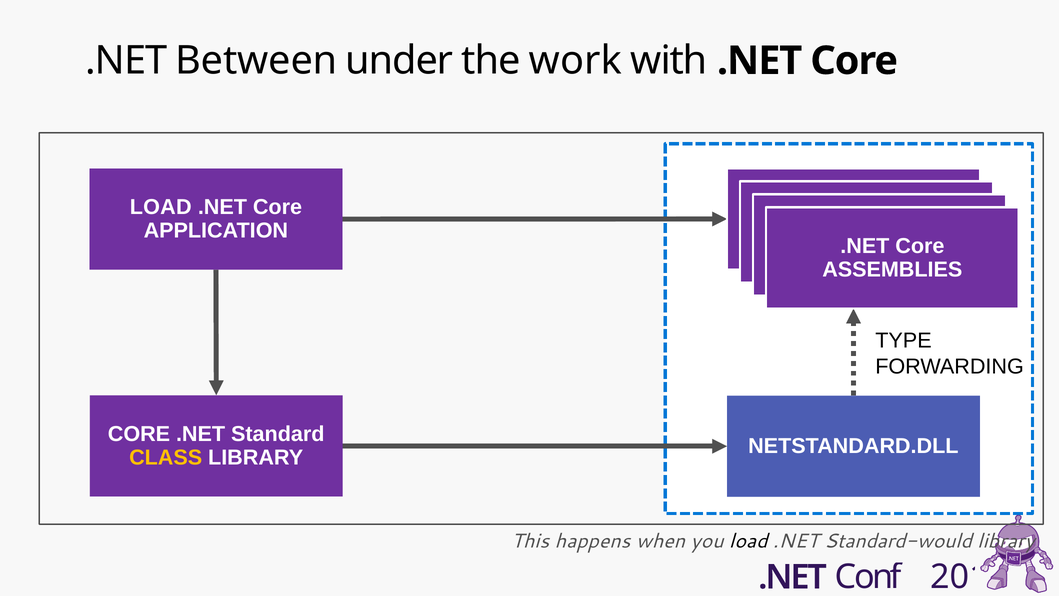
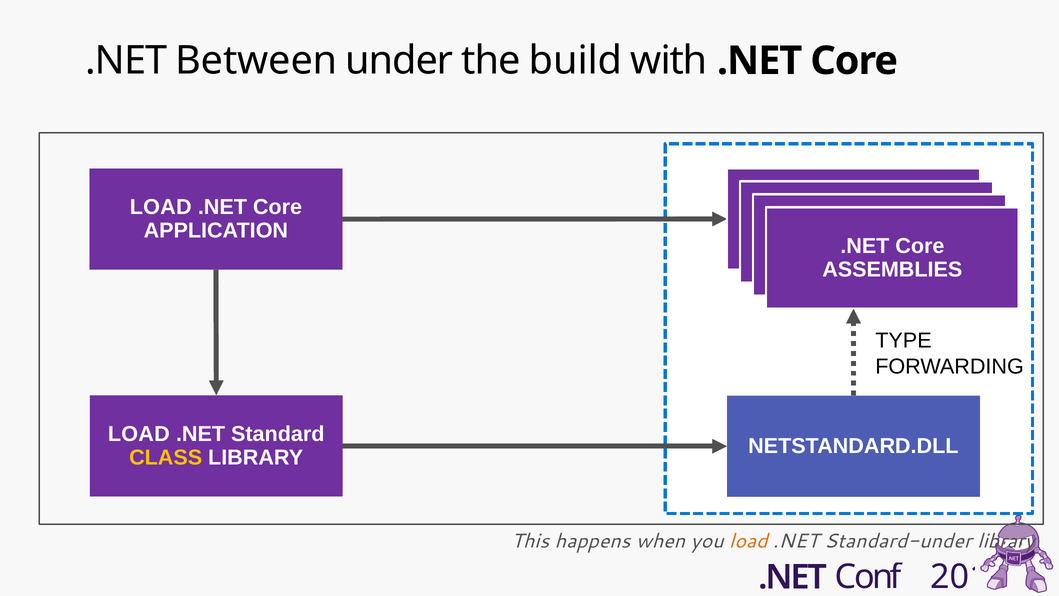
work: work -> build
CORE at (139, 434): CORE -> LOAD
load at (748, 541) colour: black -> orange
Standard-would: Standard-would -> Standard-under
